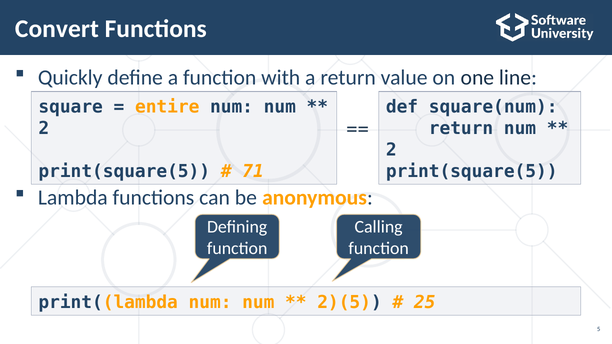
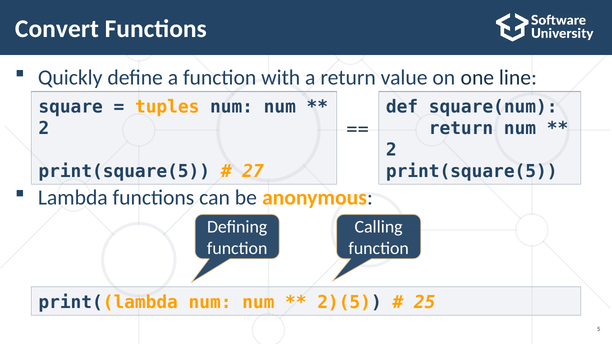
entire: entire -> tuples
71: 71 -> 27
